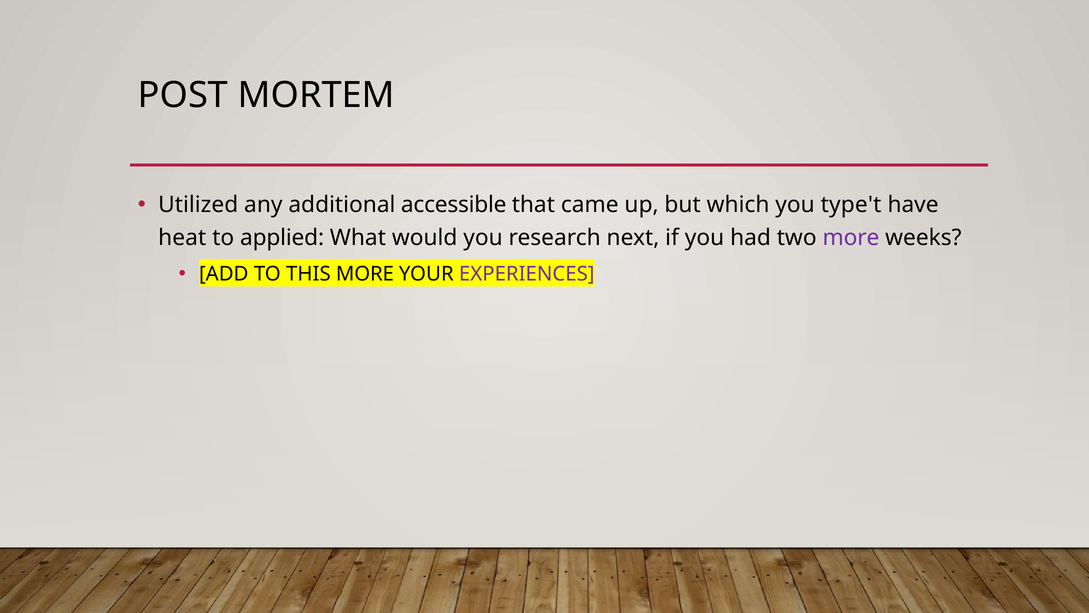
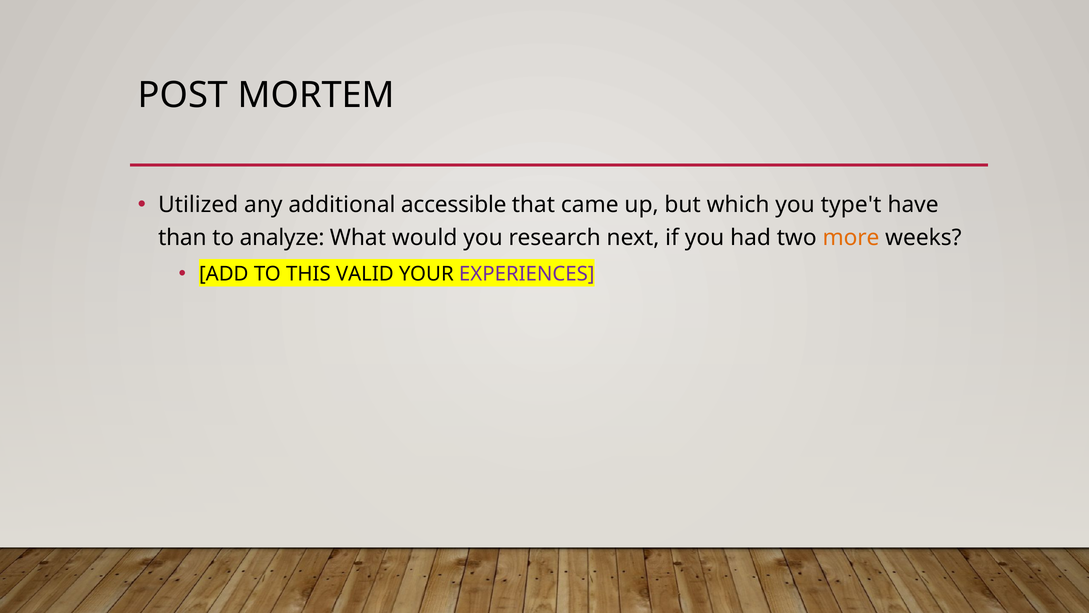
heat: heat -> than
applied: applied -> analyze
more at (851, 237) colour: purple -> orange
THIS MORE: MORE -> VALID
